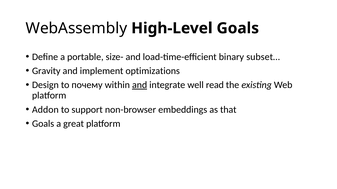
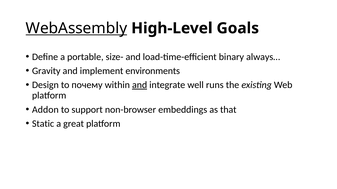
WebAssembly underline: none -> present
subset…: subset… -> always…
optimizations: optimizations -> environments
read: read -> runs
Goals at (43, 124): Goals -> Static
